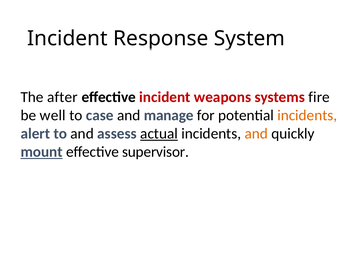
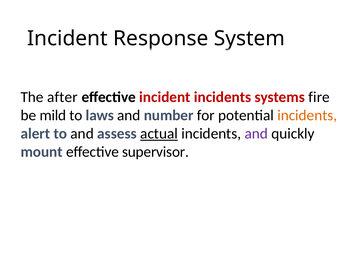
incident weapons: weapons -> incidents
well: well -> mild
case: case -> laws
manage: manage -> number
and at (256, 134) colour: orange -> purple
mount underline: present -> none
